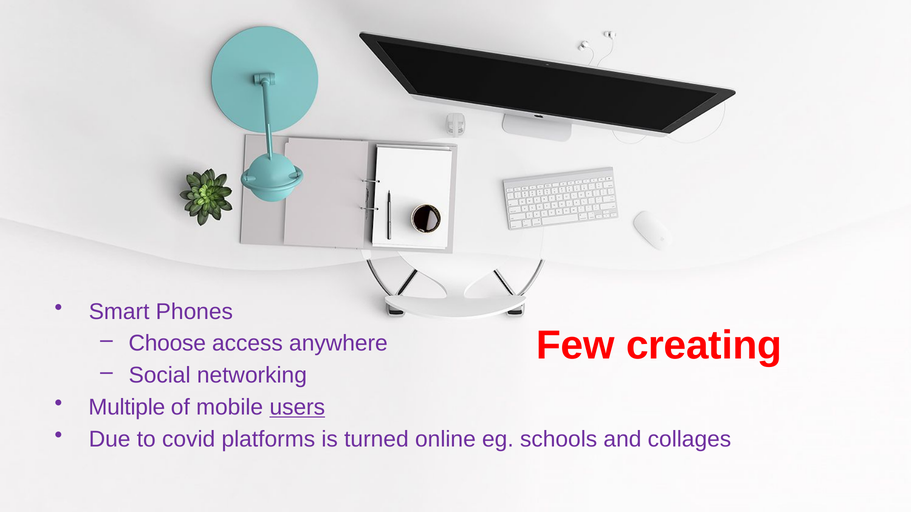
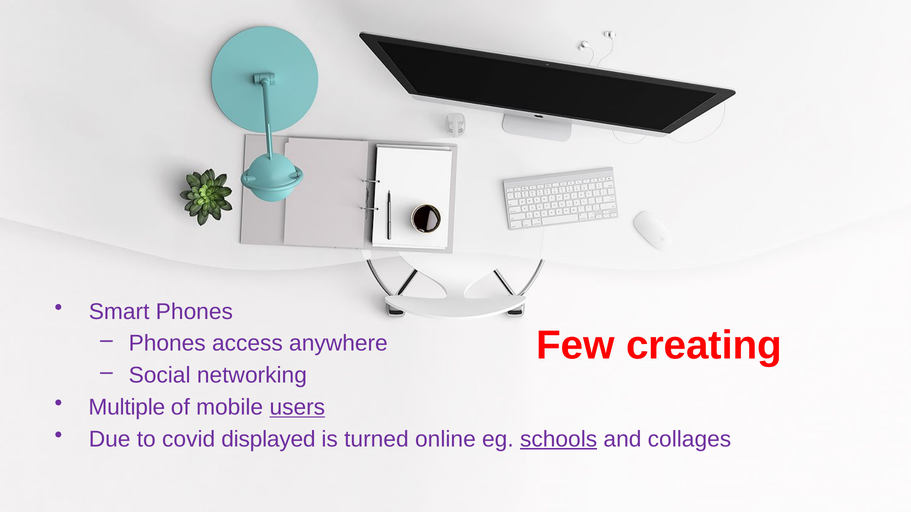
Choose at (167, 344): Choose -> Phones
platforms: platforms -> displayed
schools underline: none -> present
